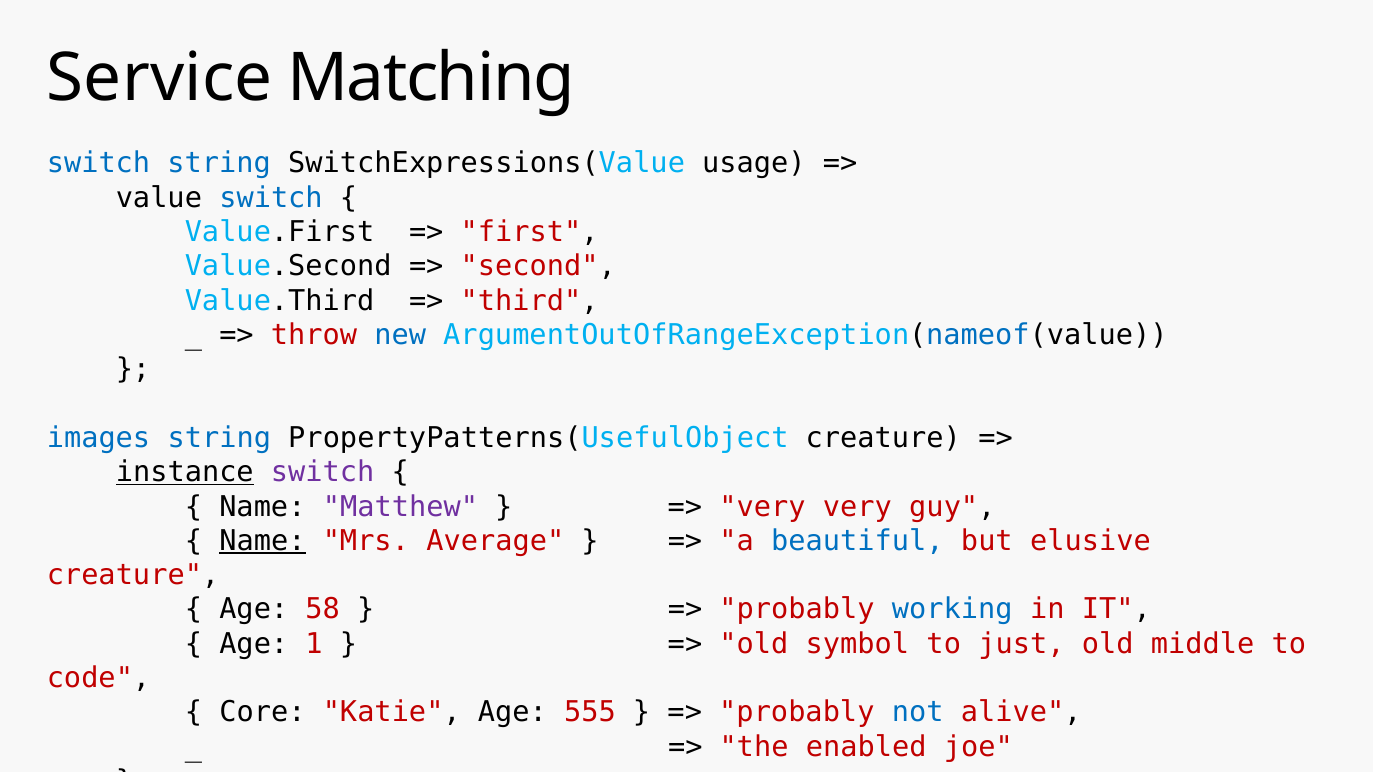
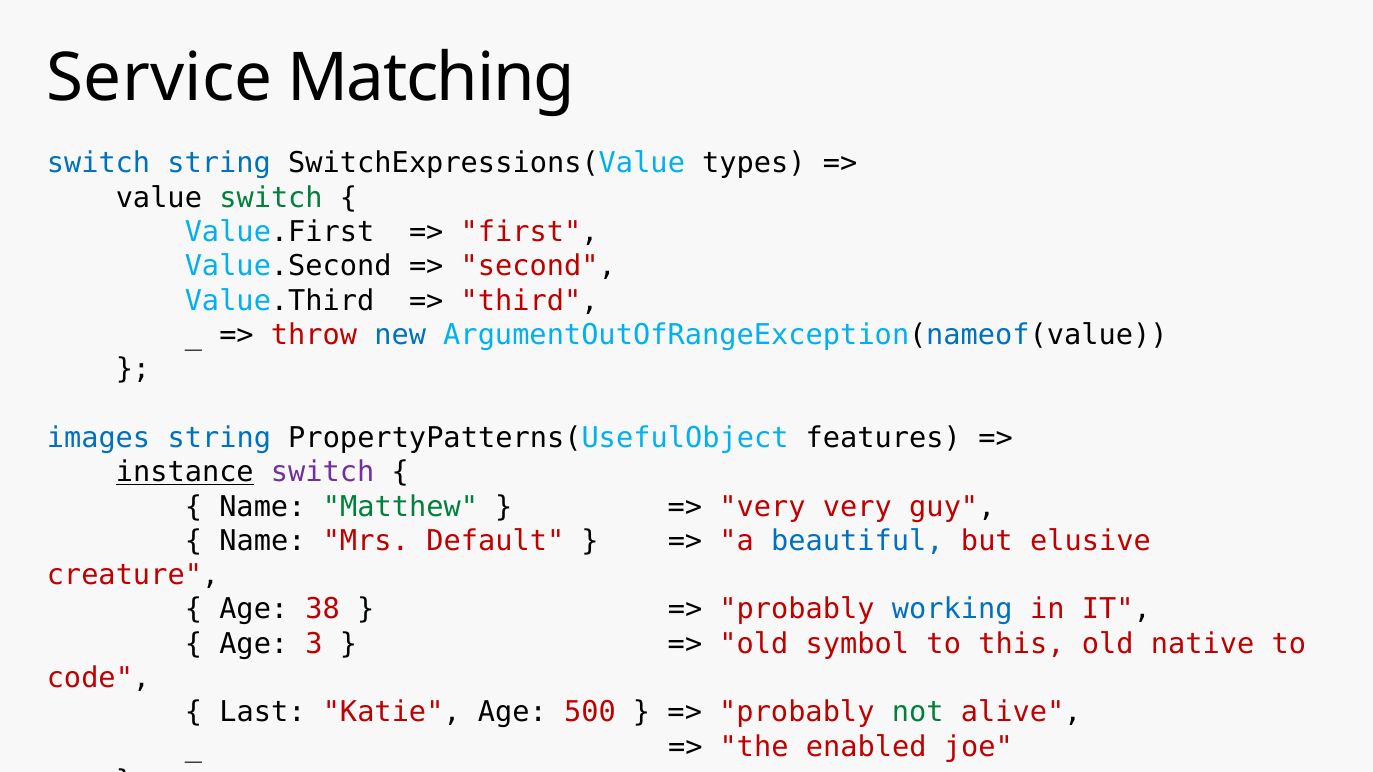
usage: usage -> types
switch at (271, 198) colour: blue -> green
PropertyPatterns(UsefulObject creature: creature -> features
Matthew colour: purple -> green
Name at (262, 541) underline: present -> none
Average: Average -> Default
58: 58 -> 38
1: 1 -> 3
just: just -> this
middle: middle -> native
Core: Core -> Last
555: 555 -> 500
not colour: blue -> green
